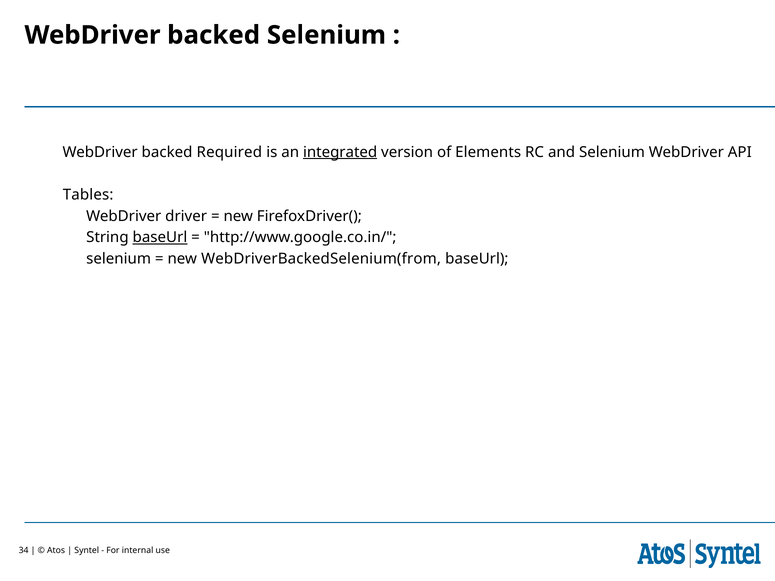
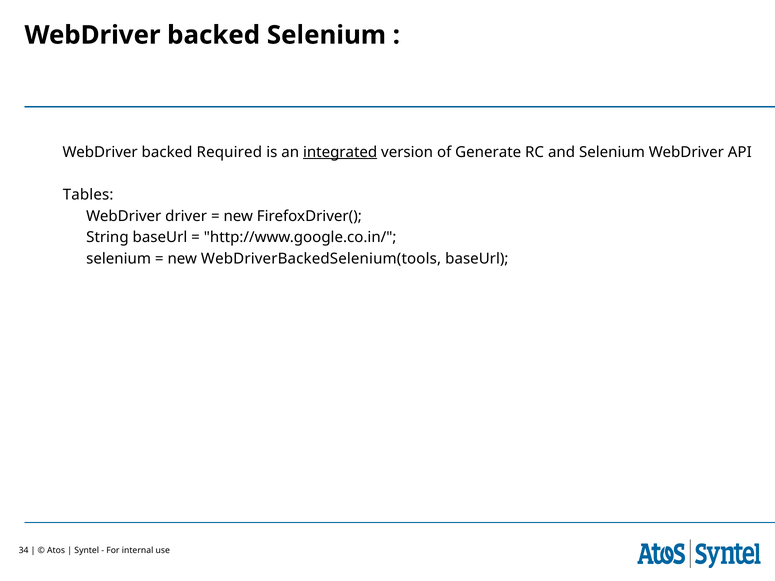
Elements: Elements -> Generate
baseUrl at (160, 238) underline: present -> none
WebDriverBackedSelenium(from: WebDriverBackedSelenium(from -> WebDriverBackedSelenium(tools
